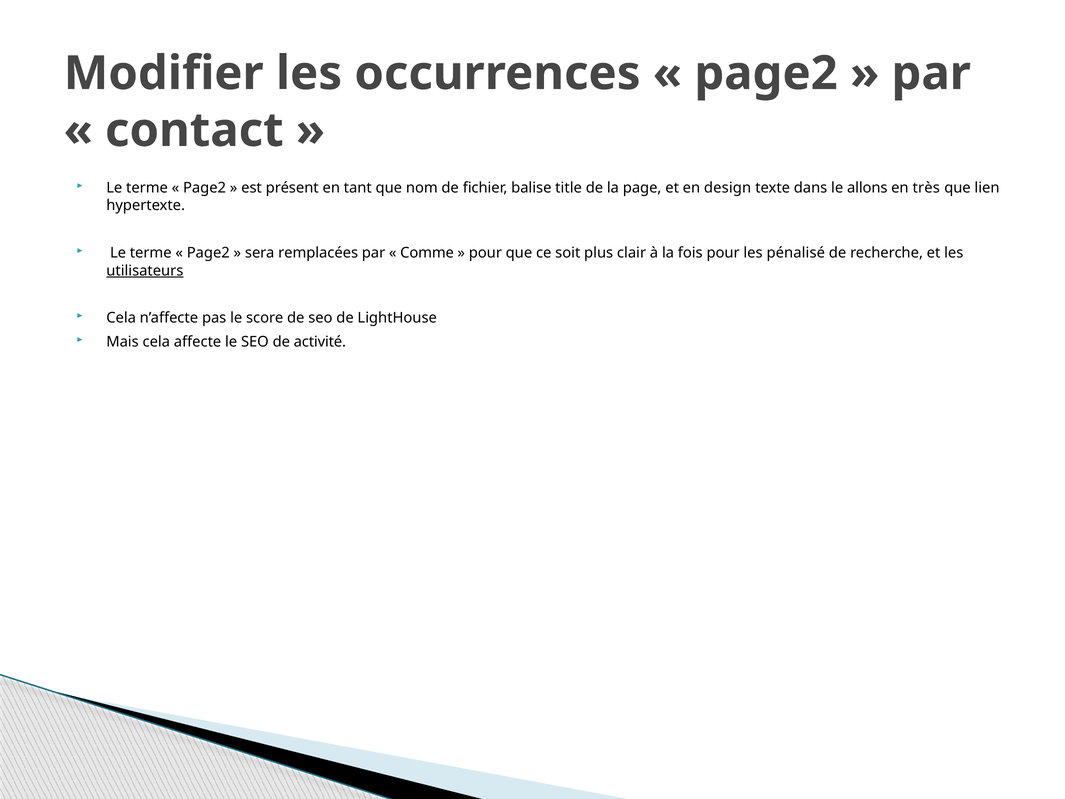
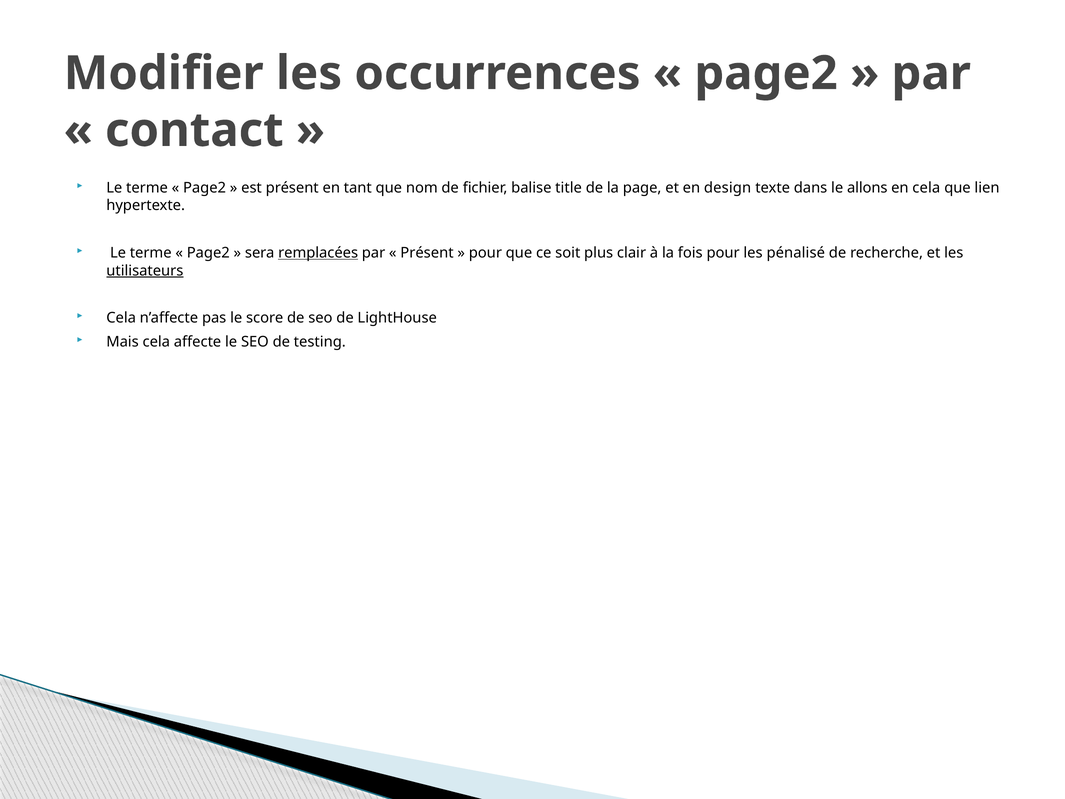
en très: très -> cela
remplacées underline: none -> present
Comme at (427, 253): Comme -> Présent
activité: activité -> testing
